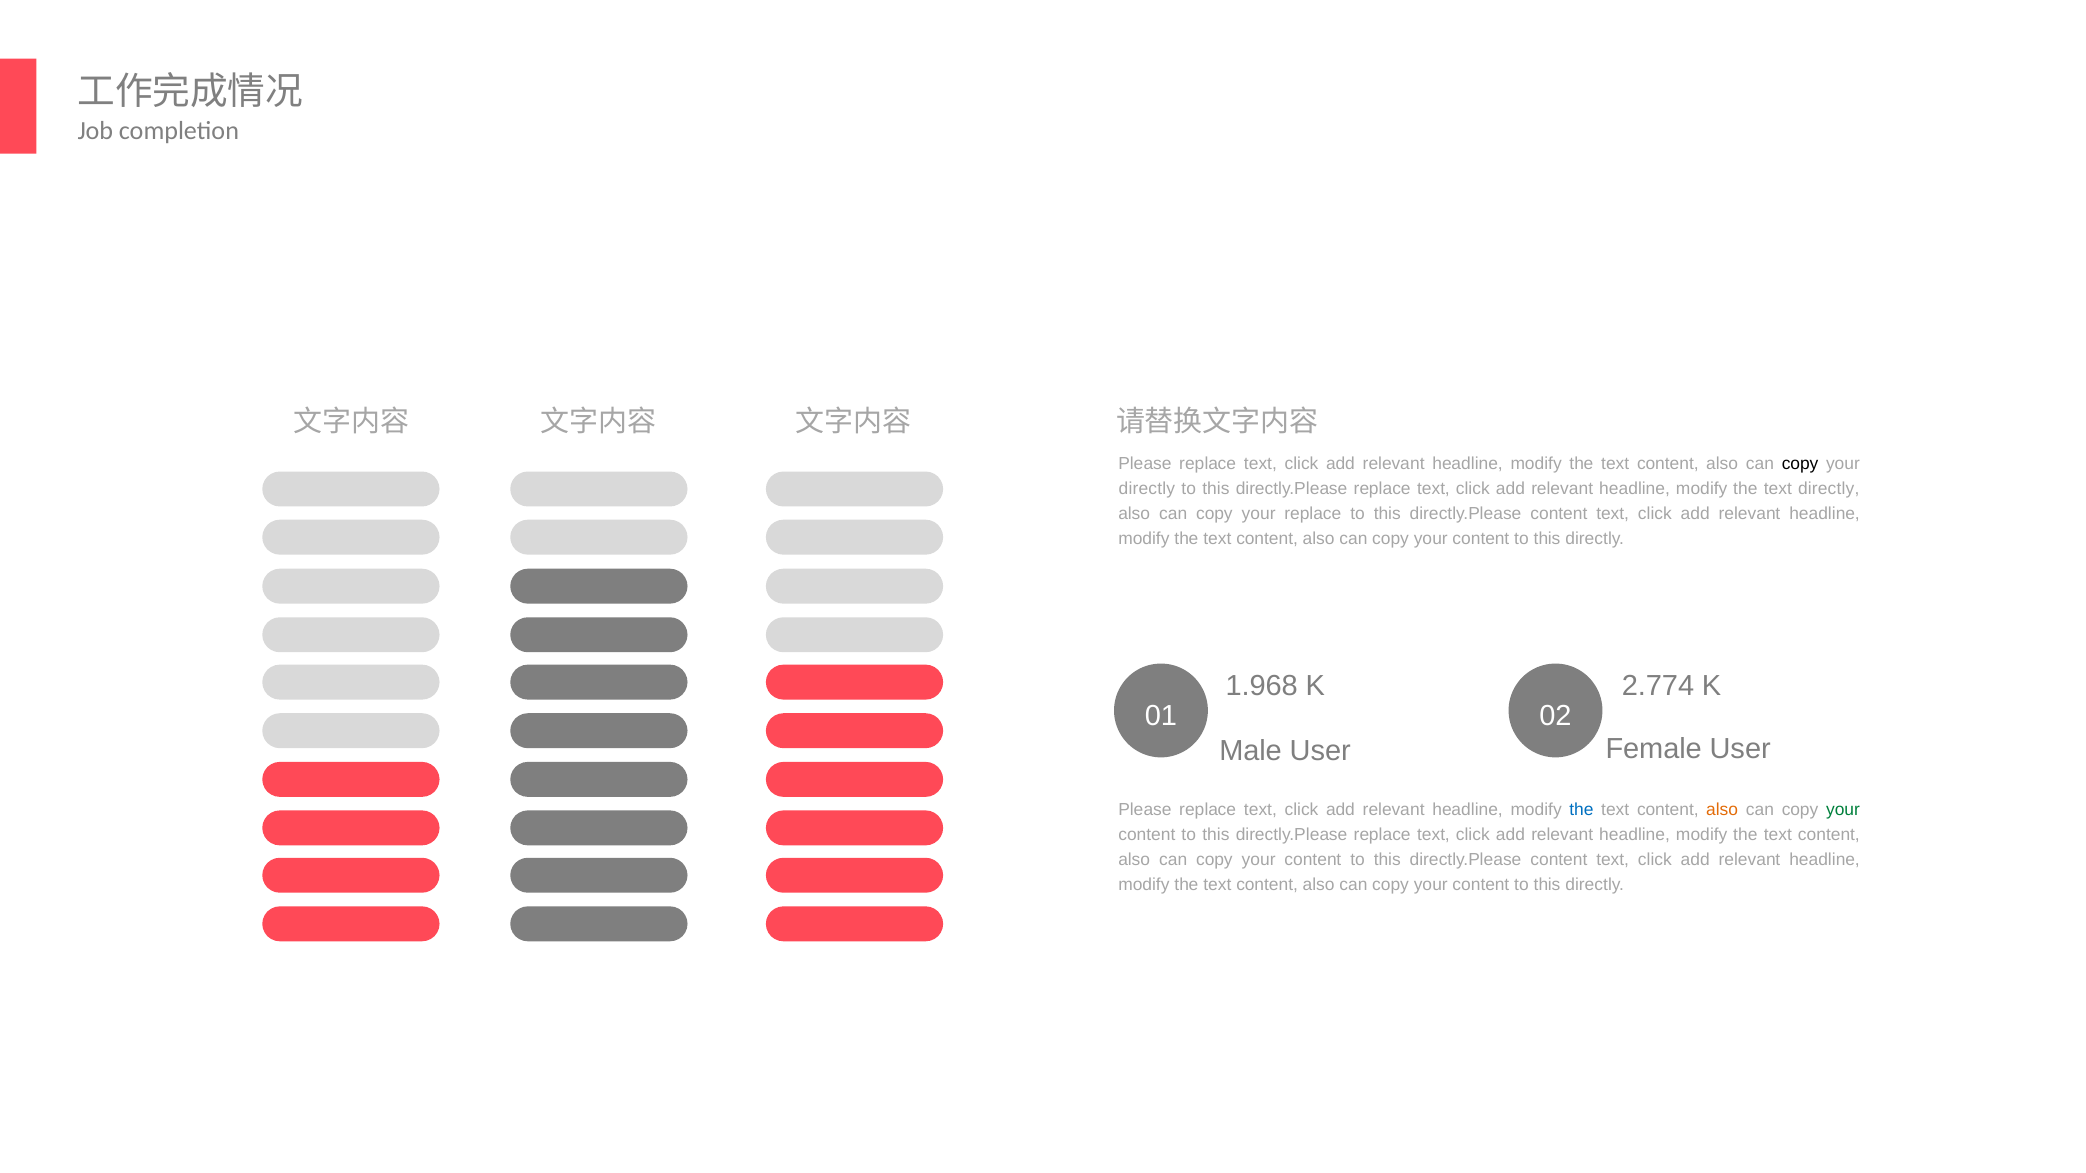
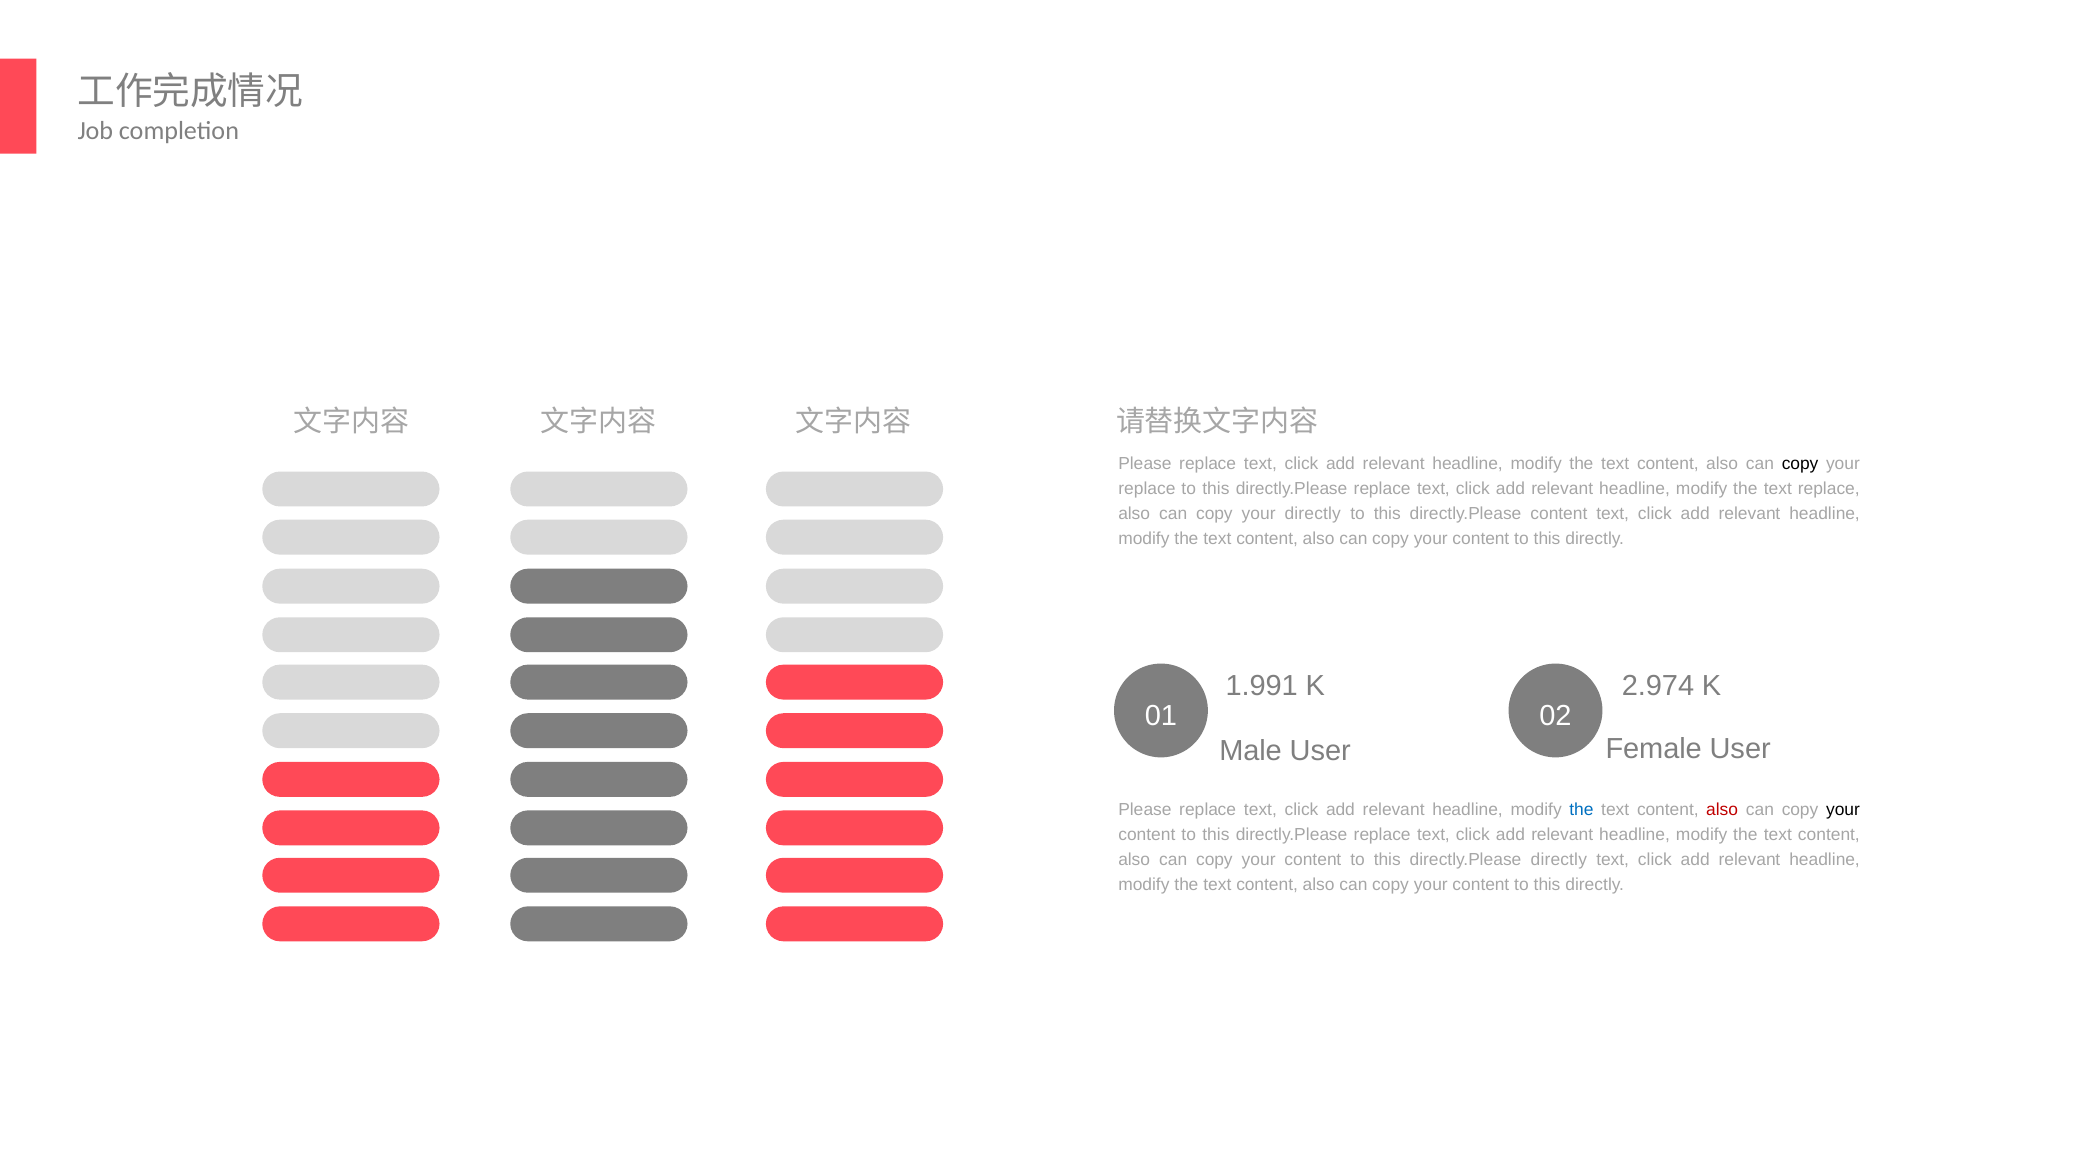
directly at (1147, 489): directly -> replace
text directly: directly -> replace
your replace: replace -> directly
1.968: 1.968 -> 1.991
2.774: 2.774 -> 2.974
also at (1722, 810) colour: orange -> red
your at (1843, 810) colour: green -> black
content at (1559, 860): content -> directly
